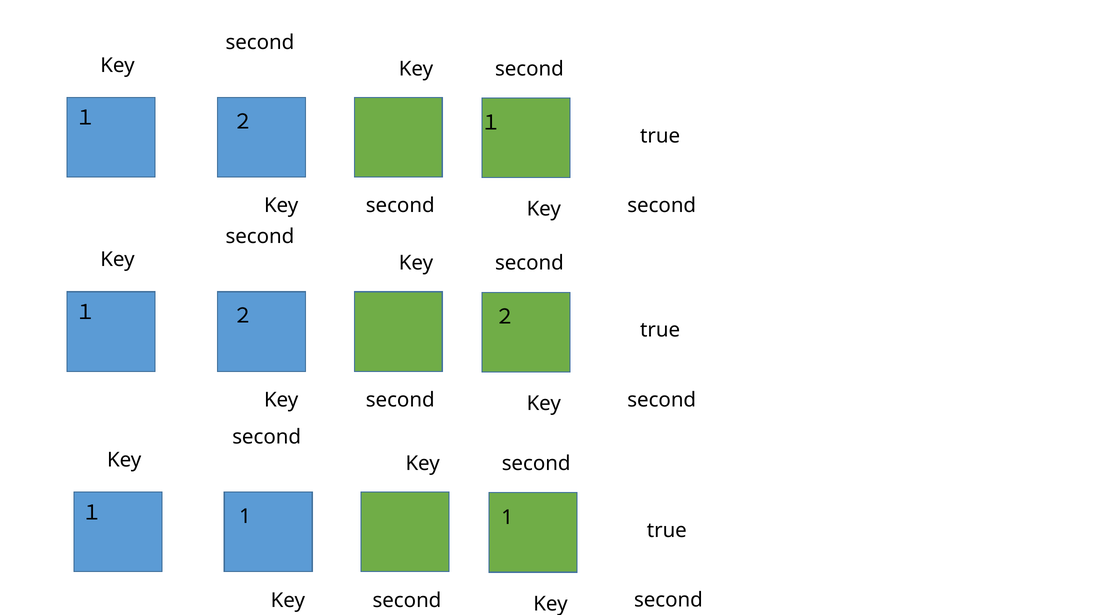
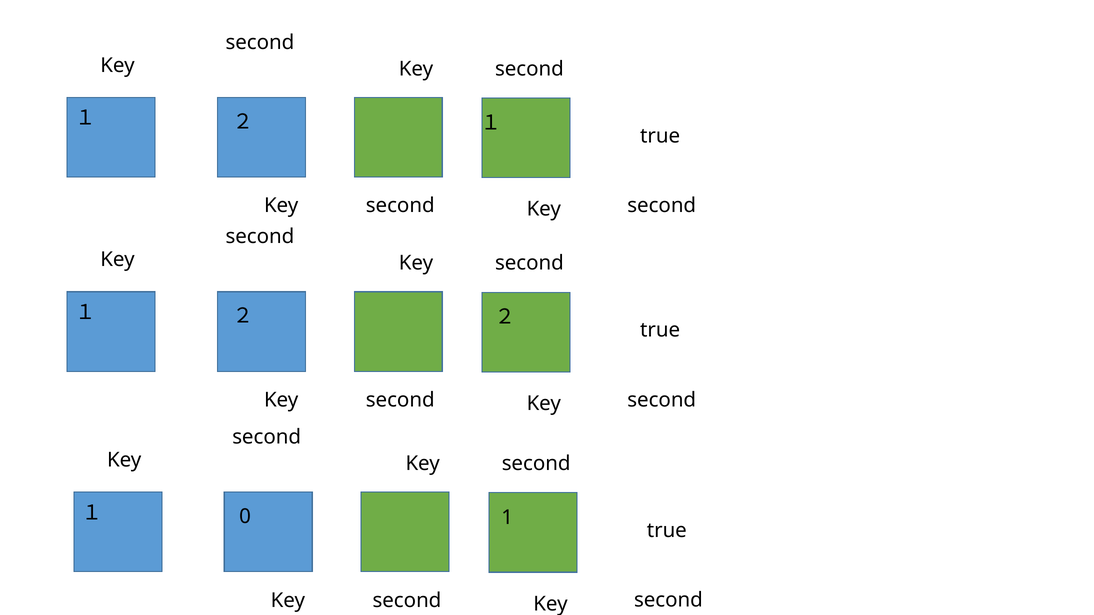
１ 1: 1 -> 0
